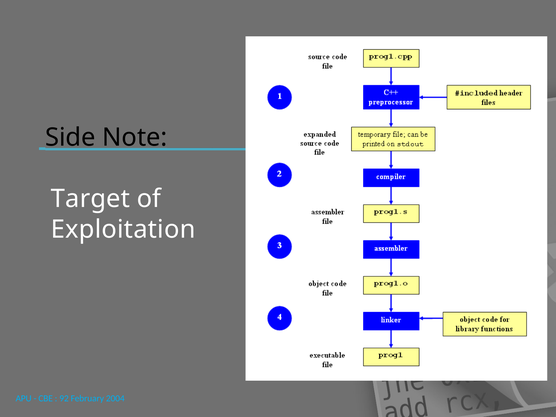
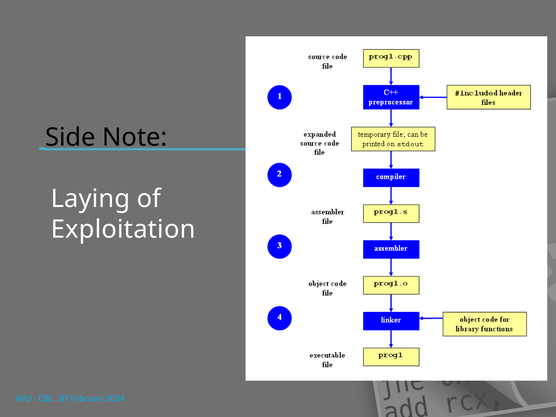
Target: Target -> Laying
92: 92 -> 87
2004: 2004 -> 2024
